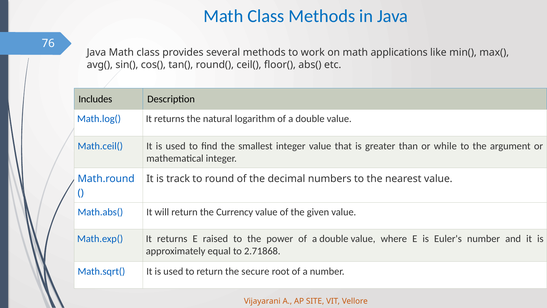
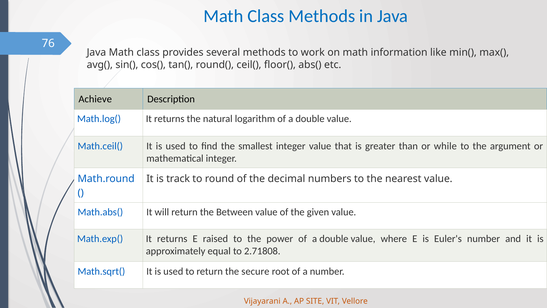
applications: applications -> information
Includes: Includes -> Achieve
Currency: Currency -> Between
2.71868: 2.71868 -> 2.71808
